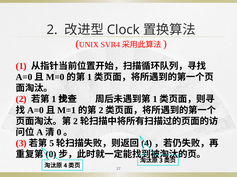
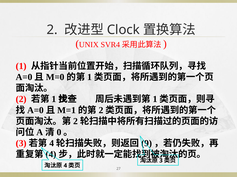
5 at (52, 144): 5 -> 4
4 at (147, 144): 4 -> 9
0 at (51, 155): 0 -> 4
